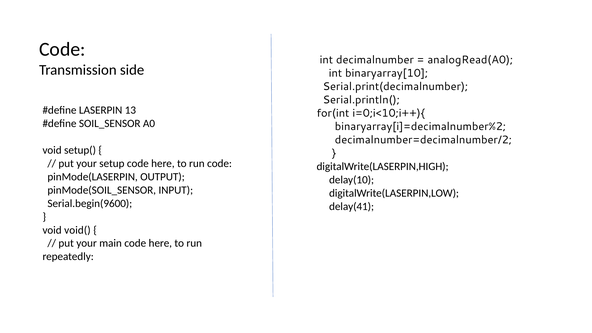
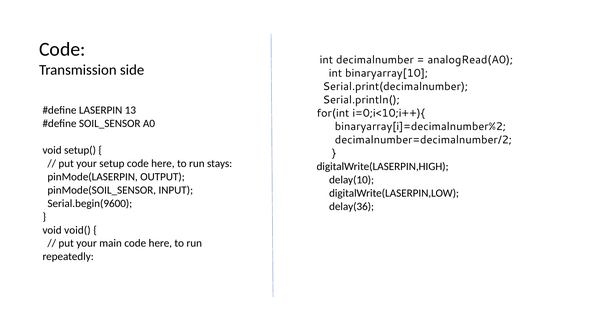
run code: code -> stays
delay(41: delay(41 -> delay(36
